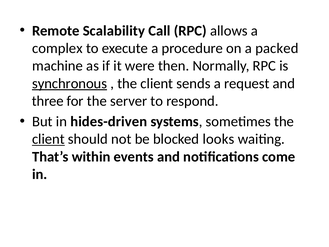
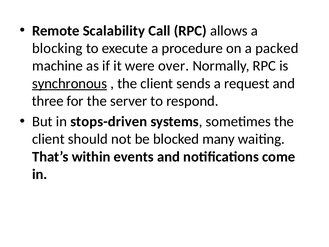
complex: complex -> blocking
then: then -> over
hides-driven: hides-driven -> stops-driven
client at (48, 139) underline: present -> none
looks: looks -> many
